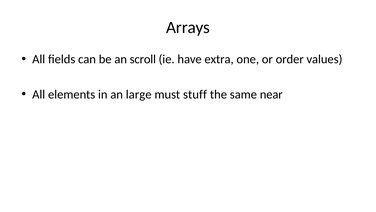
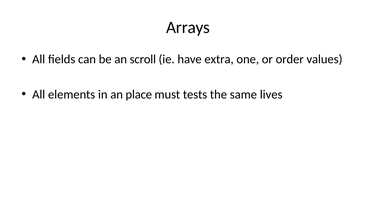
large: large -> place
stuff: stuff -> tests
near: near -> lives
